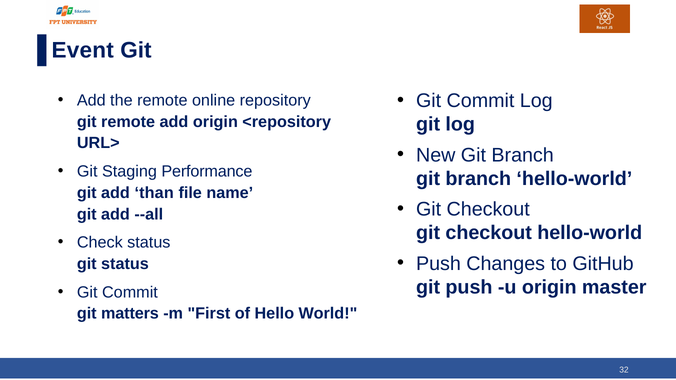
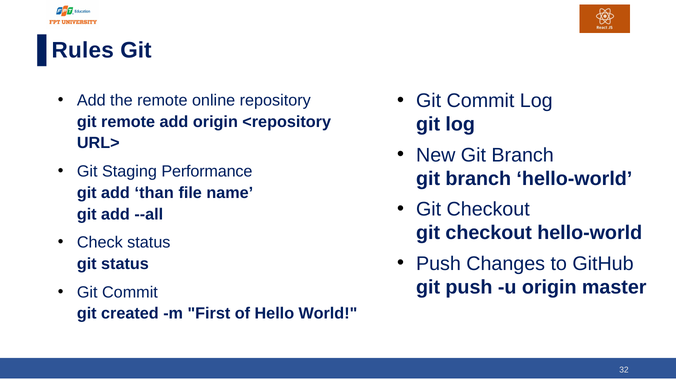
Event: Event -> Rules
matters: matters -> created
